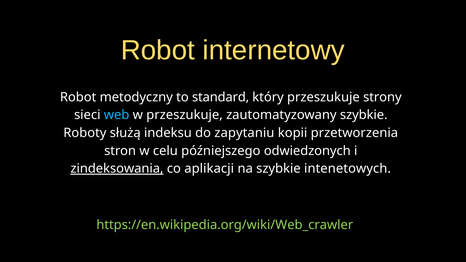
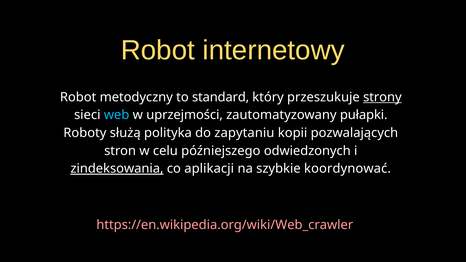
strony underline: none -> present
w przeszukuje: przeszukuje -> uprzejmości
zautomatyzowany szybkie: szybkie -> pułapki
indeksu: indeksu -> polityka
przetworzenia: przetworzenia -> pozwalających
intenetowych: intenetowych -> koordynować
https://en.wikipedia.org/wiki/Web_crawler colour: light green -> pink
